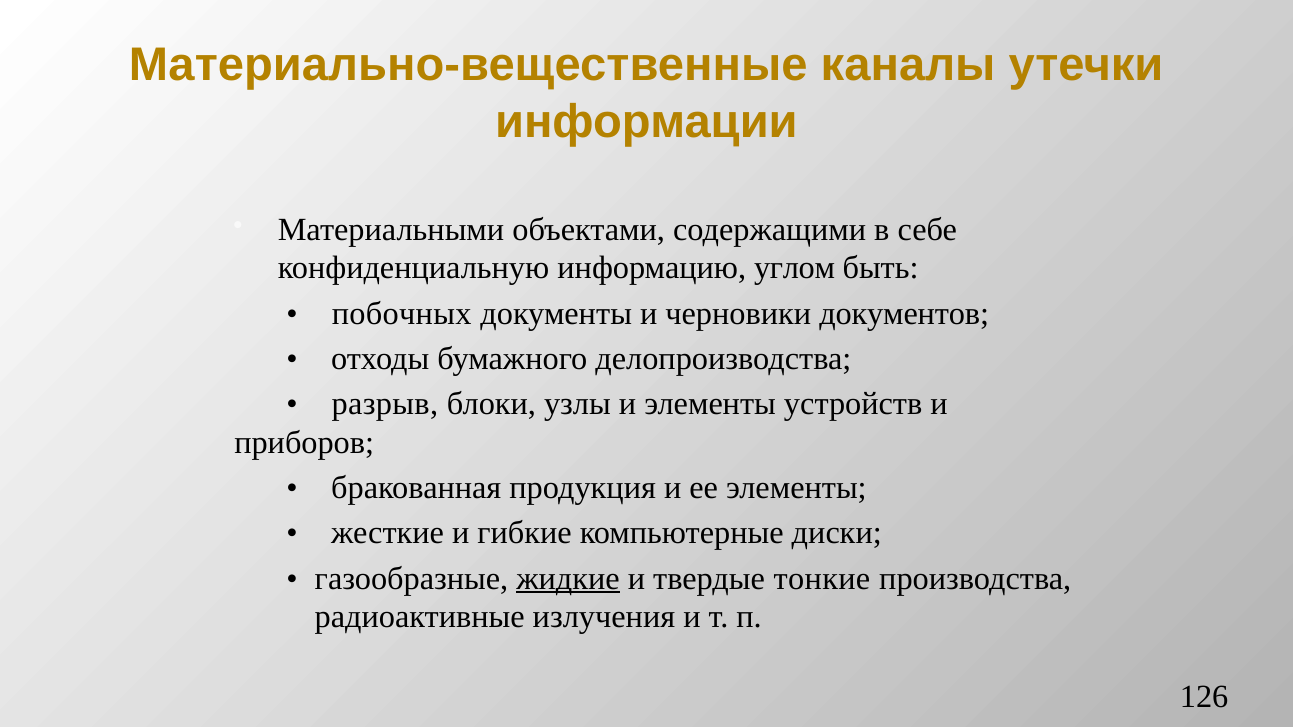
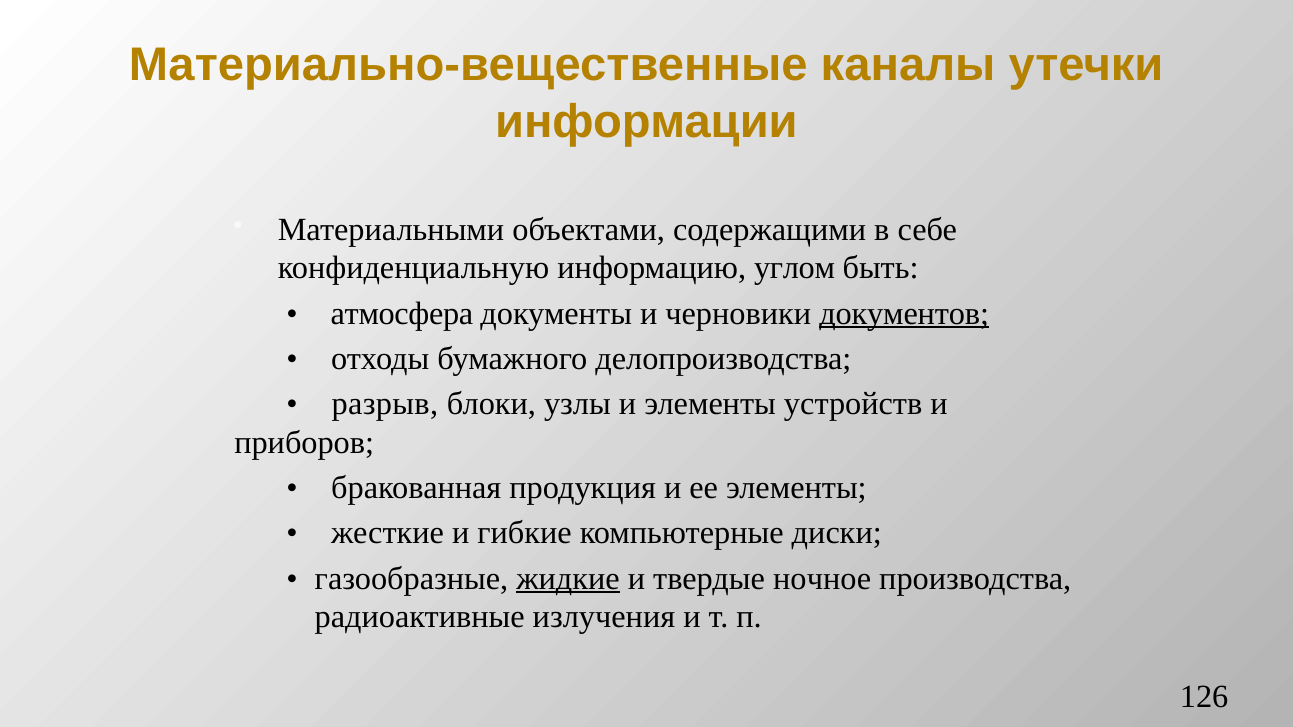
побочных: побочных -> атмосфера
документов underline: none -> present
тонкие: тонкие -> ночное
